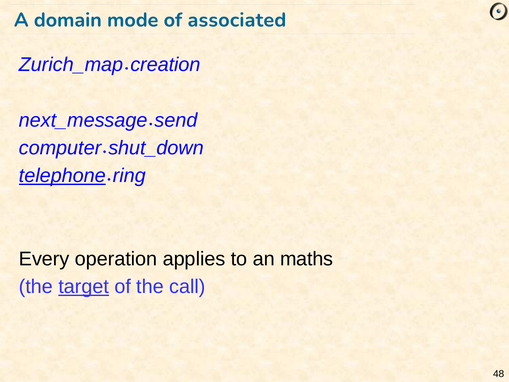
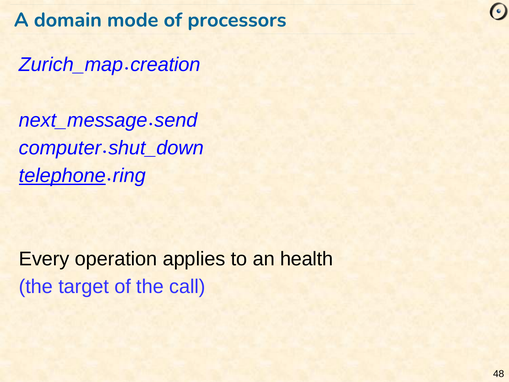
associated: associated -> processors
maths: maths -> health
target underline: present -> none
